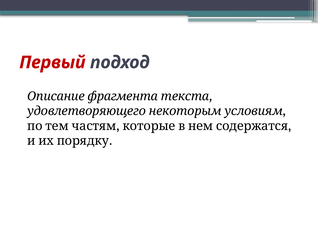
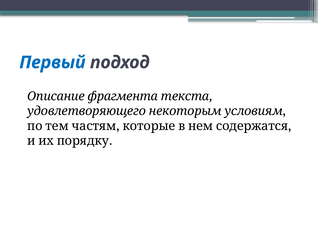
Первый colour: red -> blue
